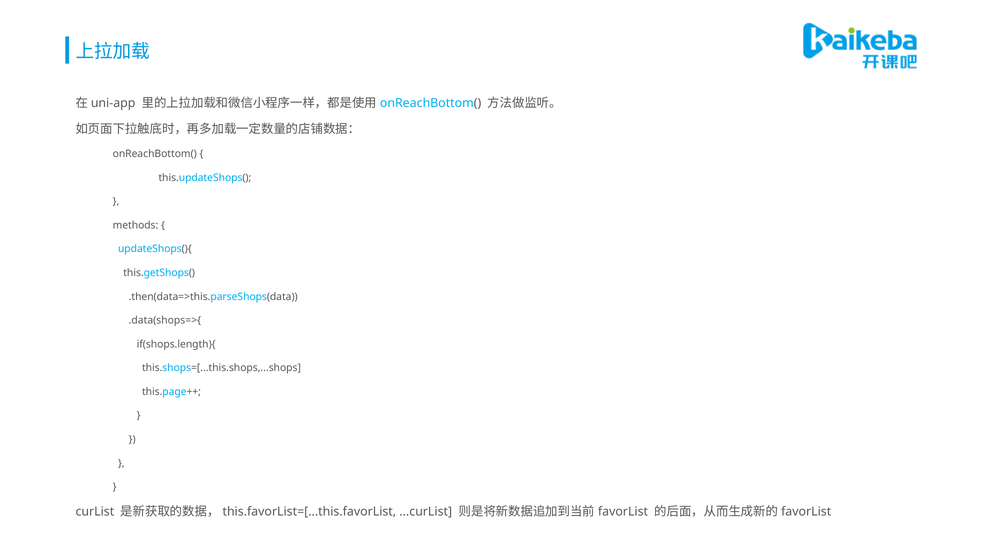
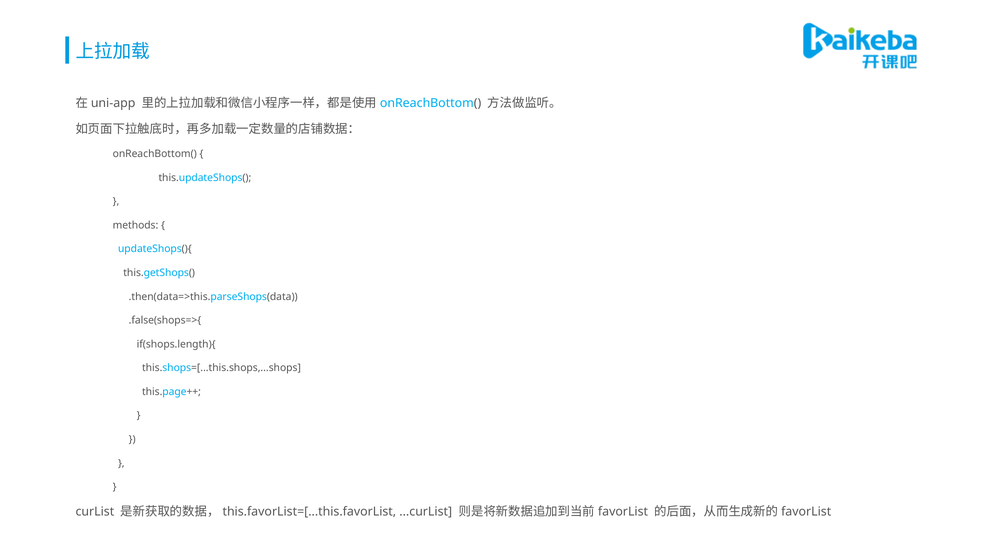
.data(shops=>{: .data(shops=>{ -> .false(shops=>{
